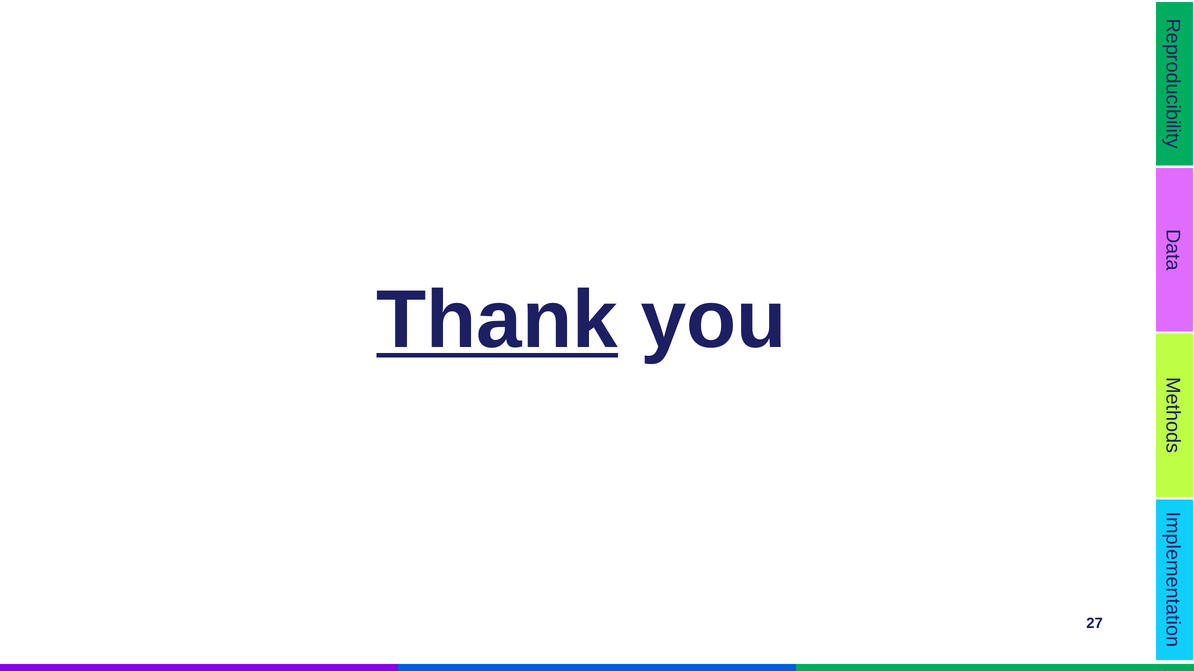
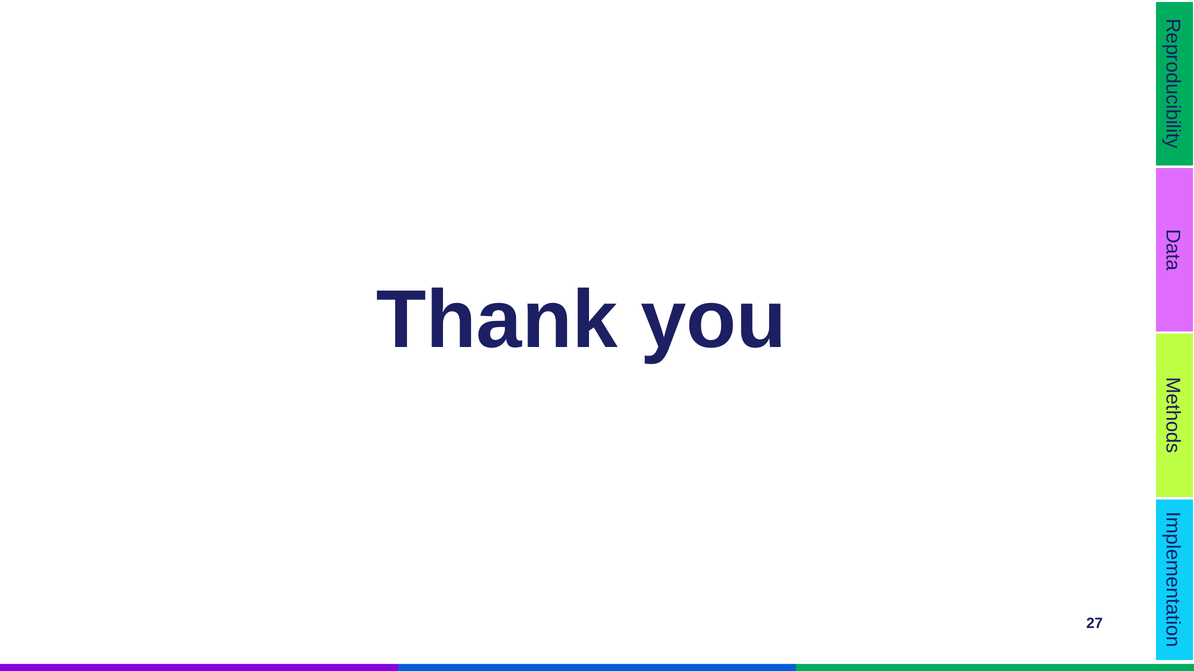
Thank underline: present -> none
